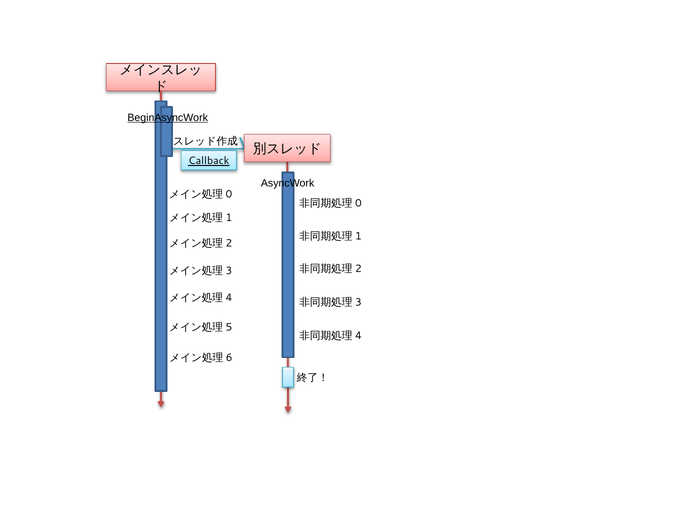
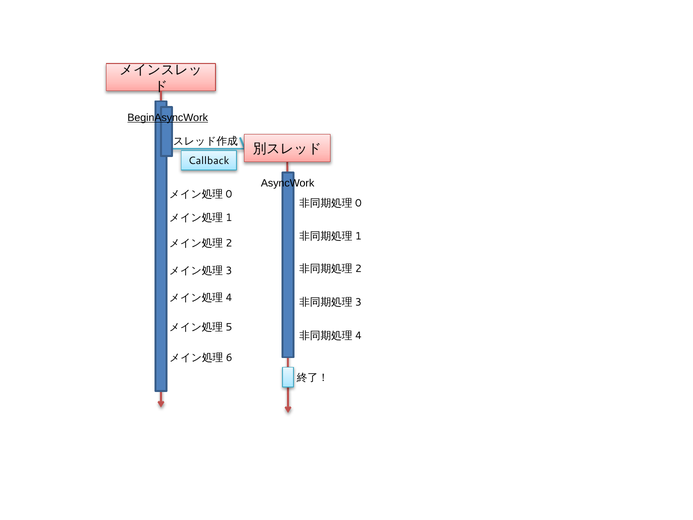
Callback underline: present -> none
